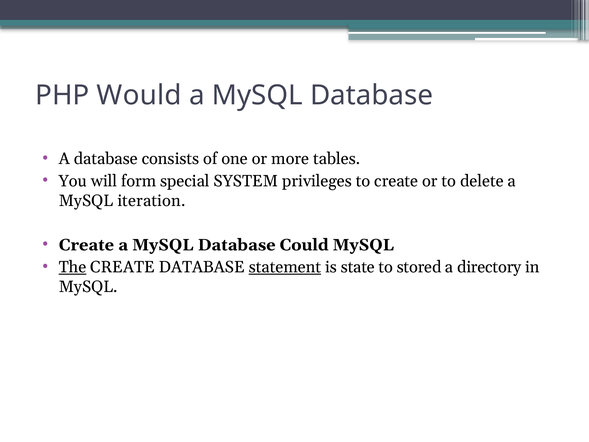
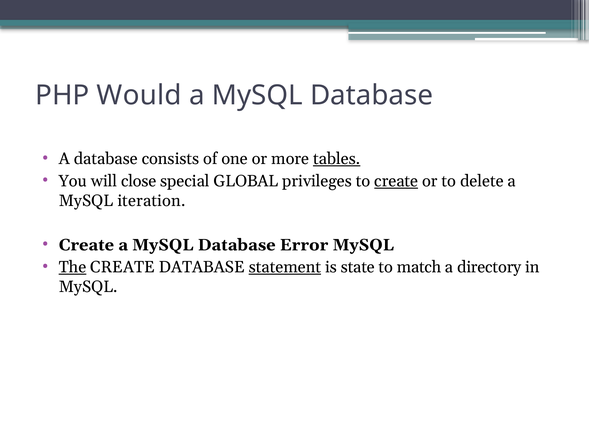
tables underline: none -> present
form: form -> close
SYSTEM: SYSTEM -> GLOBAL
create at (396, 181) underline: none -> present
Could: Could -> Error
stored: stored -> match
